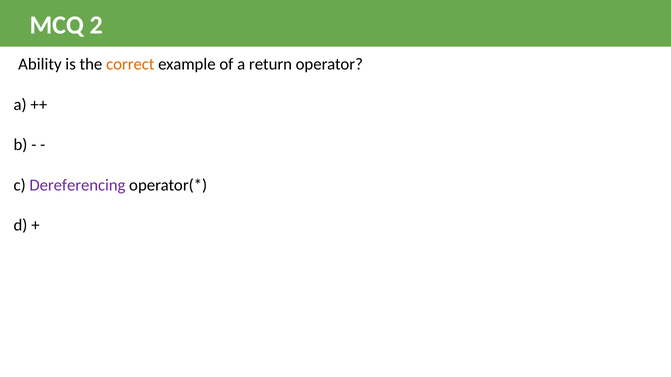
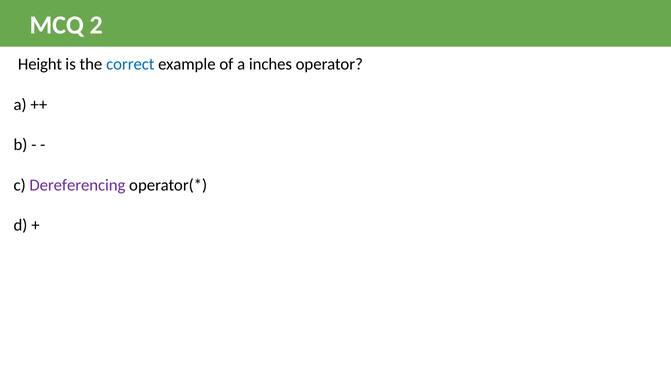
Ability: Ability -> Height
correct colour: orange -> blue
return: return -> inches
